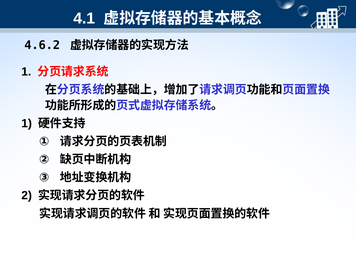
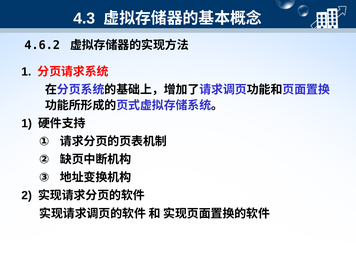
4.1: 4.1 -> 4.3
